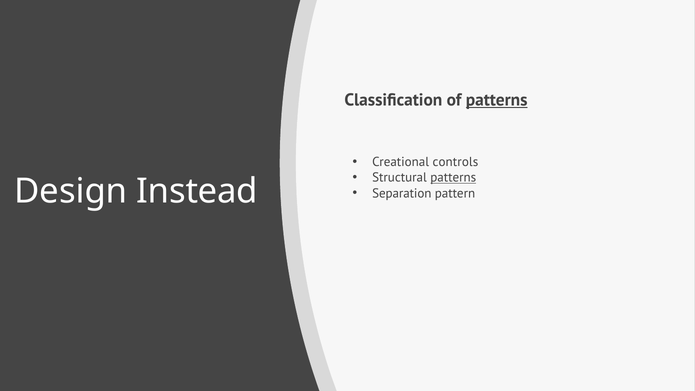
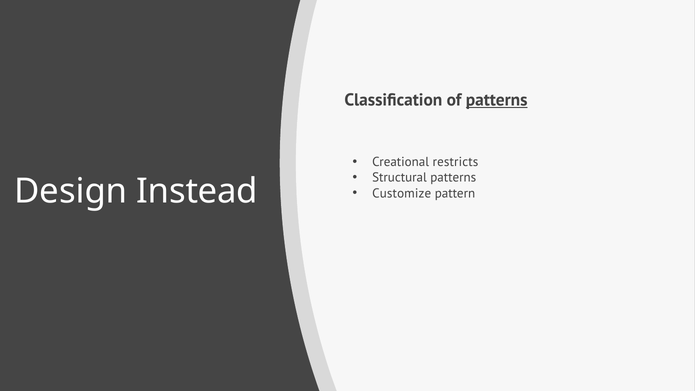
controls: controls -> restricts
patterns at (453, 178) underline: present -> none
Separation: Separation -> Customize
